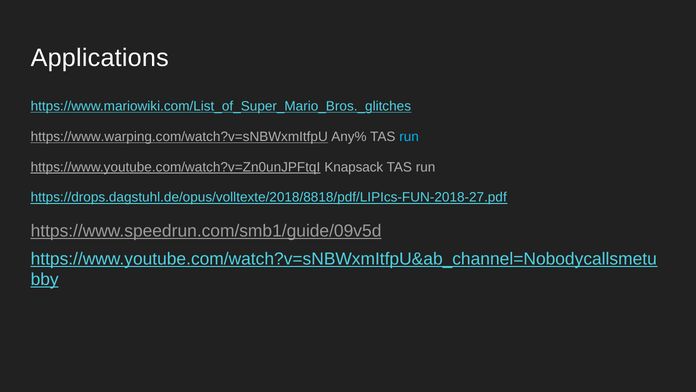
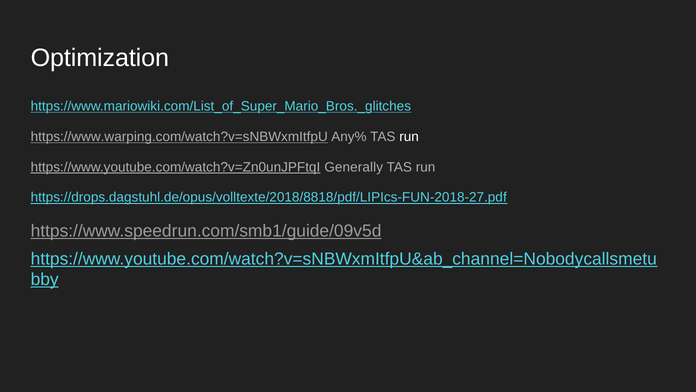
Applications: Applications -> Optimization
run at (409, 137) colour: light blue -> white
Knapsack: Knapsack -> Generally
